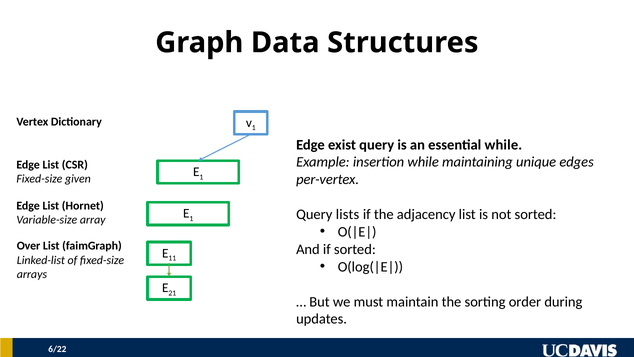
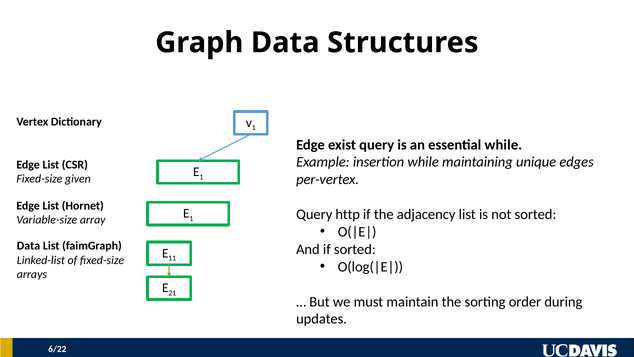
lists: lists -> http
Over at (29, 246): Over -> Data
